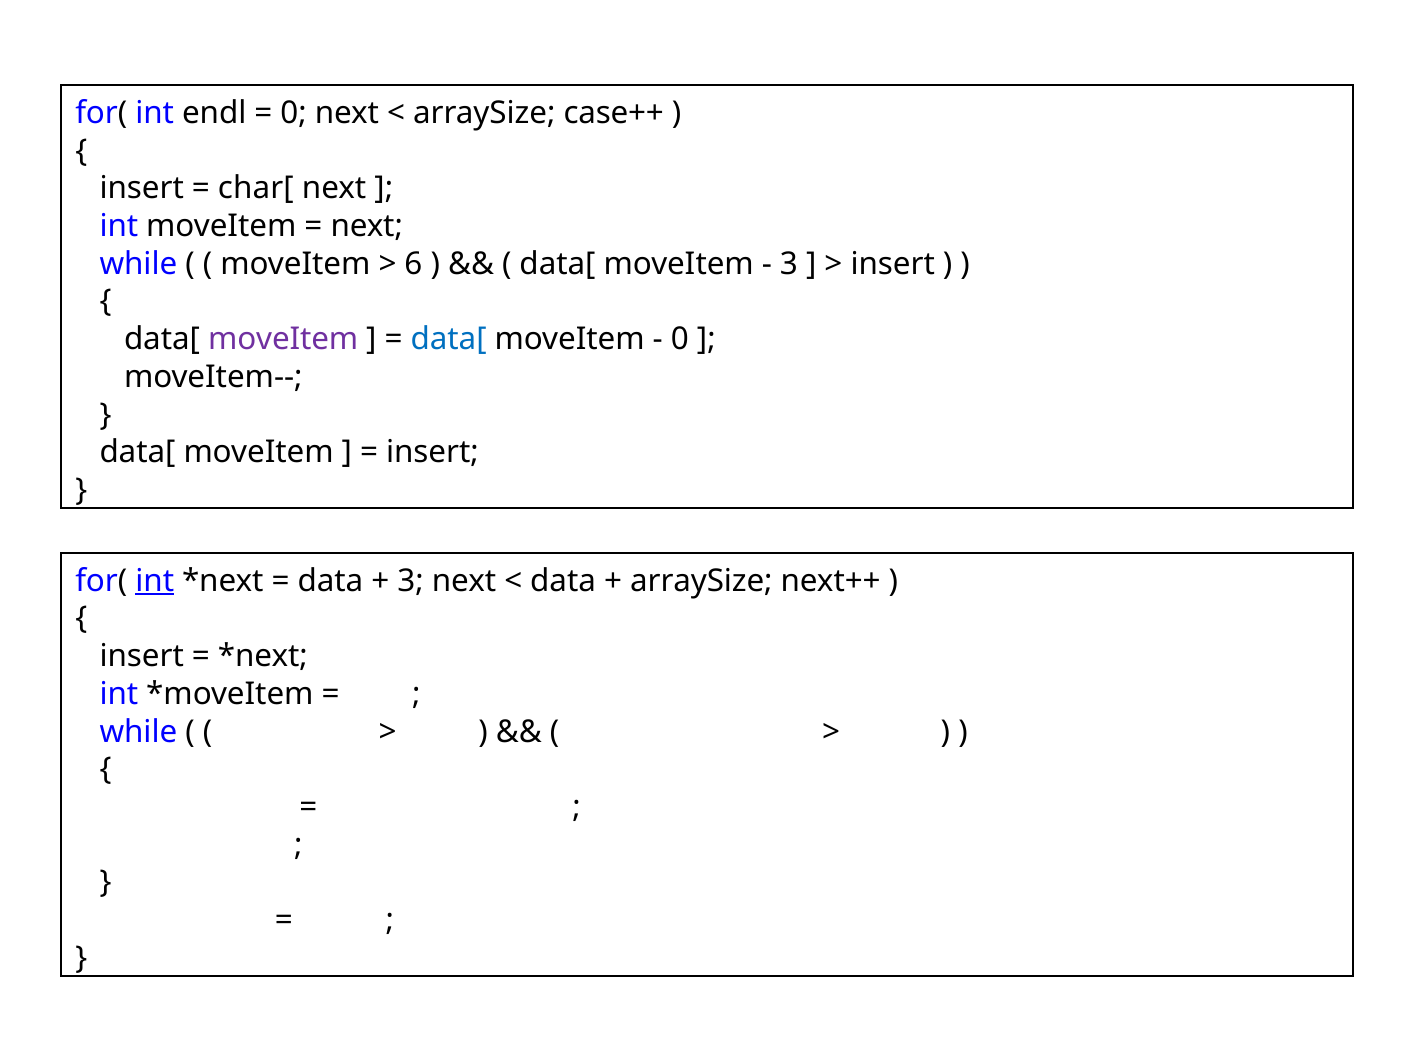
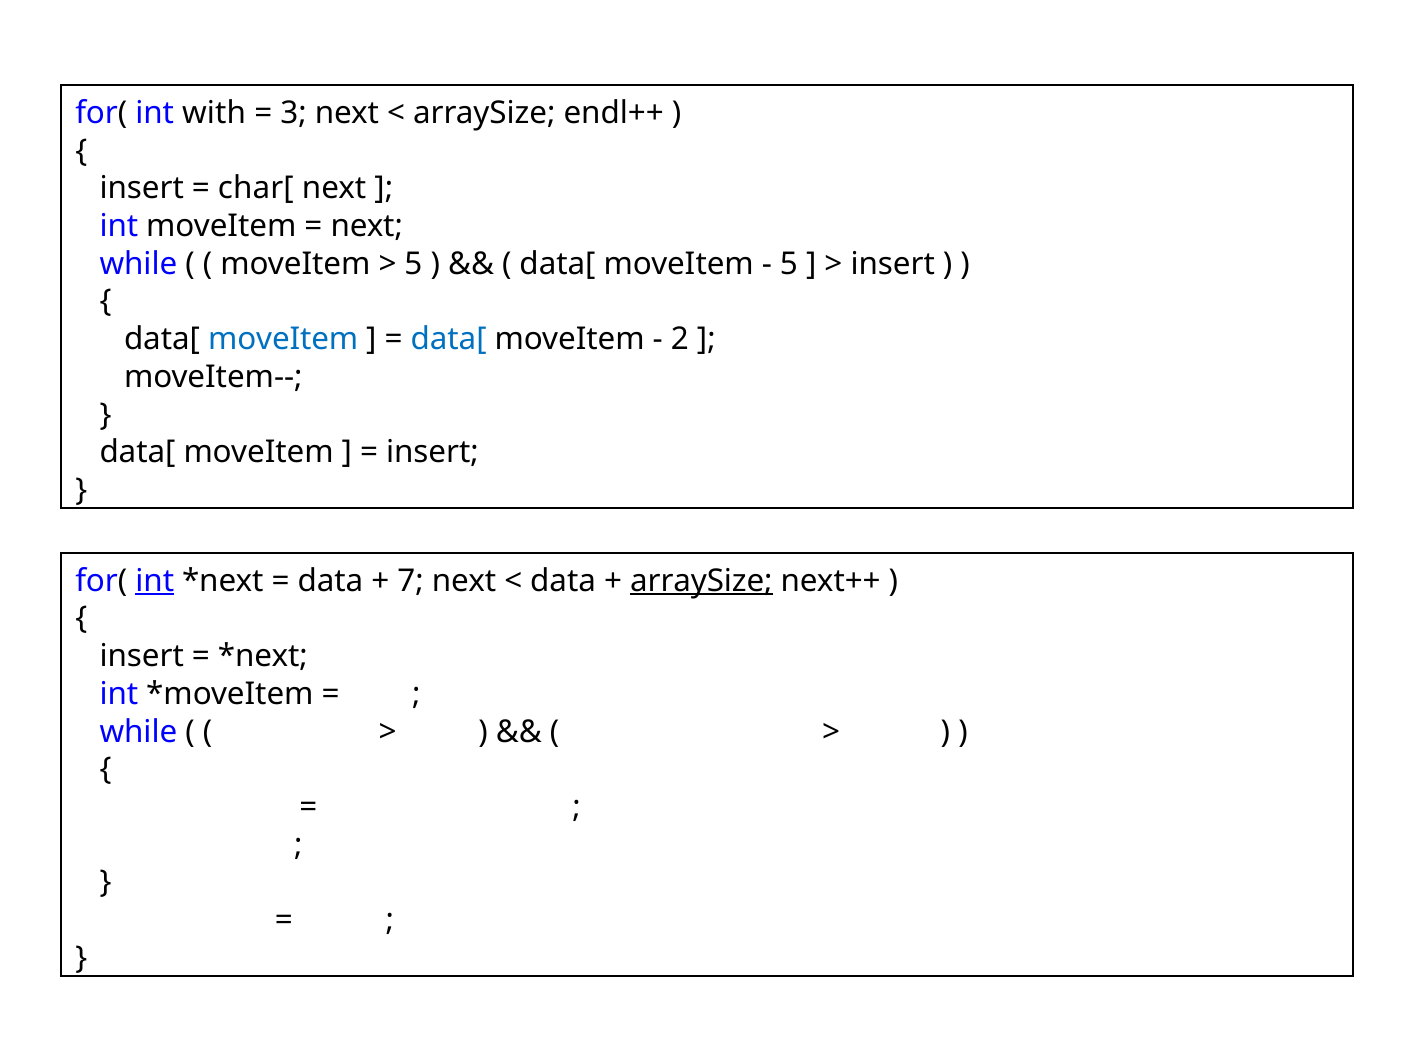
endl: endl -> with
0 at (294, 113): 0 -> 3
case++: case++ -> endl++
6 at (413, 264): 6 -> 5
3 at (789, 264): 3 -> 5
moveItem at (283, 339) colour: purple -> blue
0 at (680, 339): 0 -> 2
3 at (411, 581): 3 -> 7
arraySize at (701, 581) underline: none -> present
